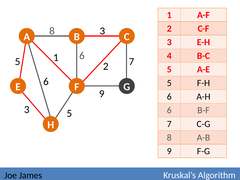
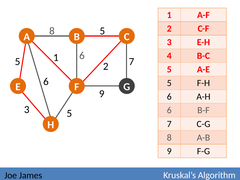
8 3: 3 -> 5
